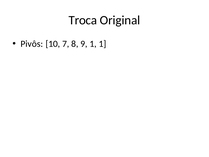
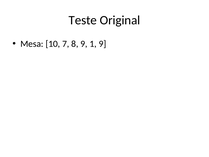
Troca: Troca -> Teste
Pivôs: Pivôs -> Mesa
1 1: 1 -> 9
